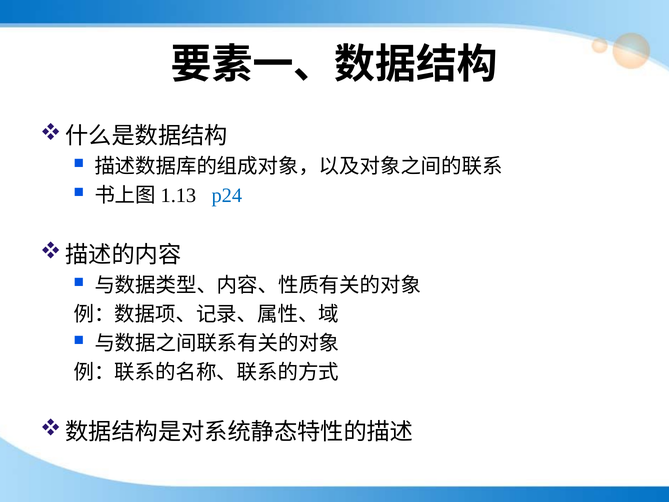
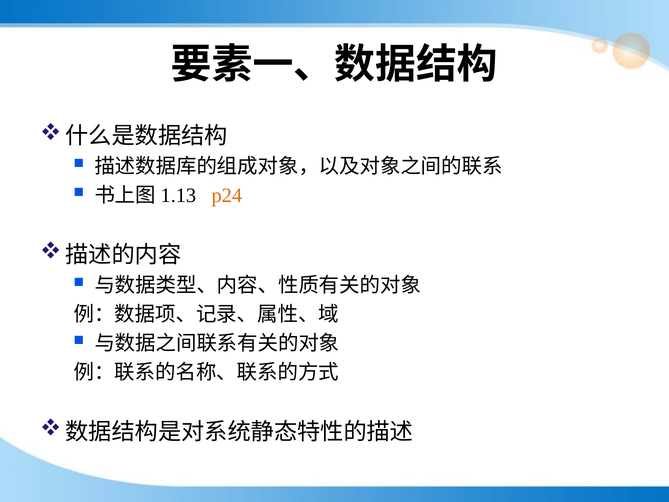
p24 colour: blue -> orange
